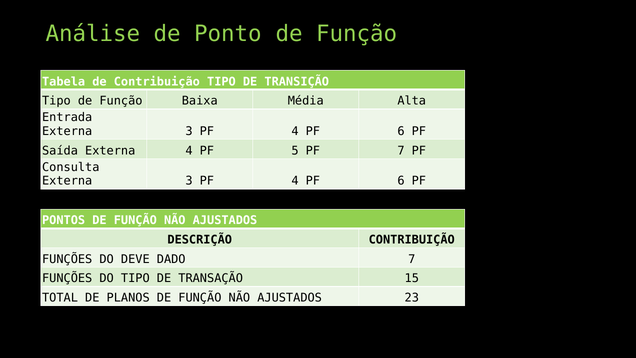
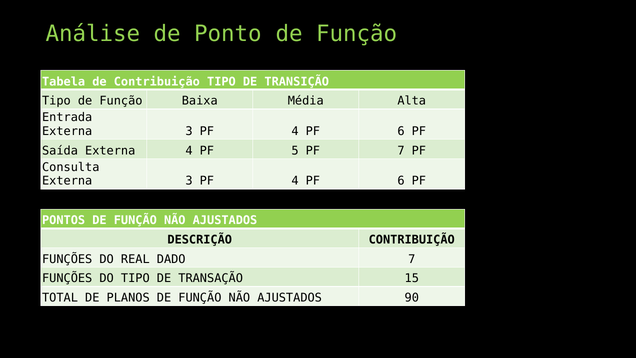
DEVE: DEVE -> REAL
23: 23 -> 90
